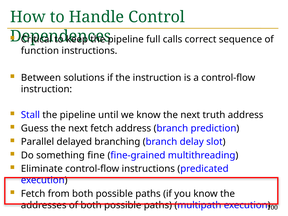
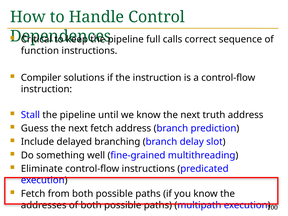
Between: Between -> Compiler
Parallel: Parallel -> Include
fine: fine -> well
